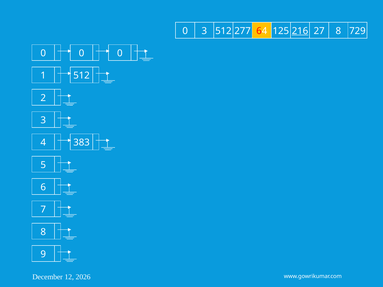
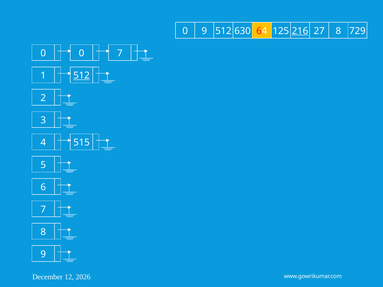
0 3: 3 -> 9
277: 277 -> 630
0 at (120, 53): 0 -> 7
512 at (81, 76) underline: none -> present
383: 383 -> 515
